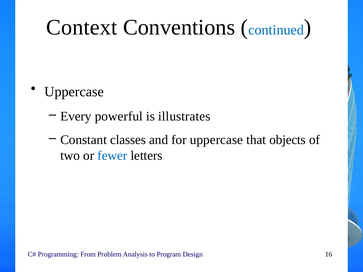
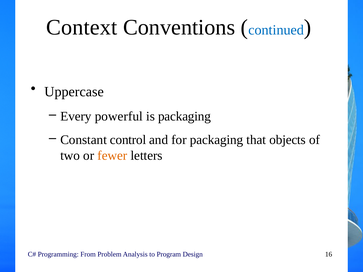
is illustrates: illustrates -> packaging
classes: classes -> control
for uppercase: uppercase -> packaging
fewer colour: blue -> orange
